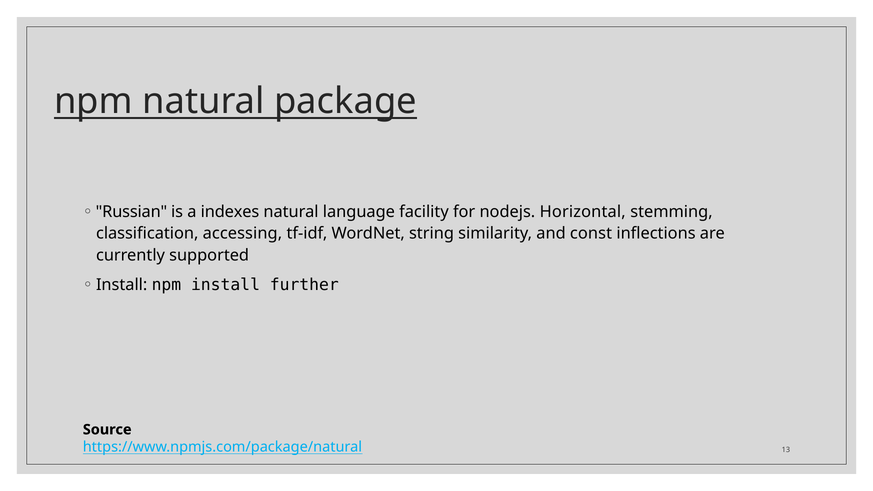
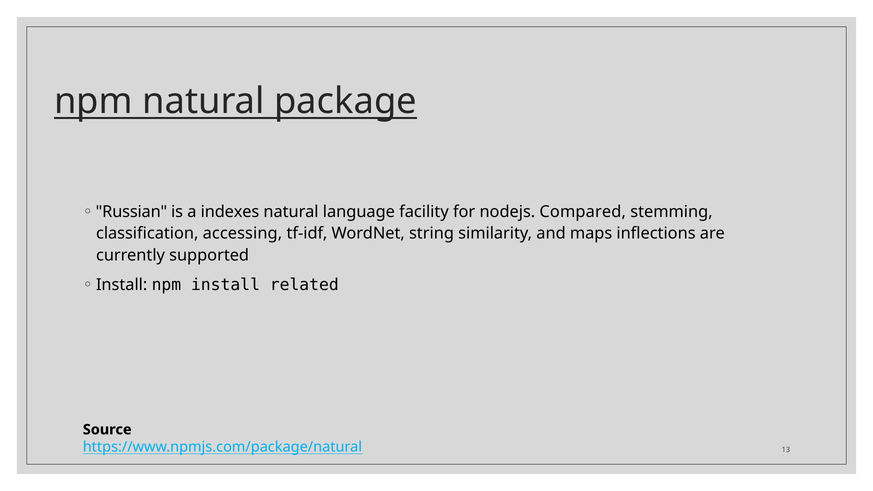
Horizontal: Horizontal -> Compared
const: const -> maps
further: further -> related
